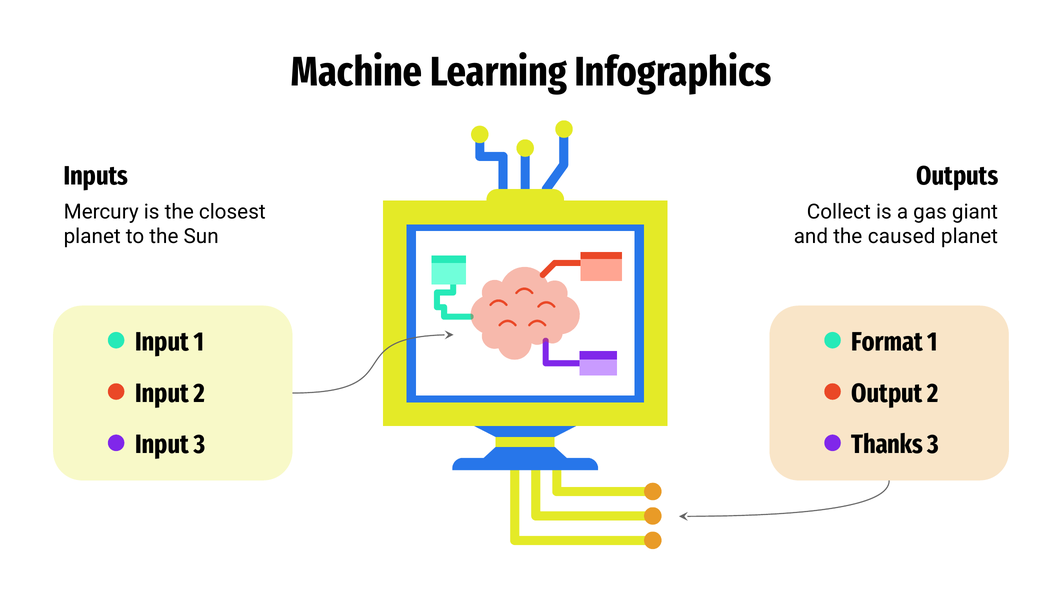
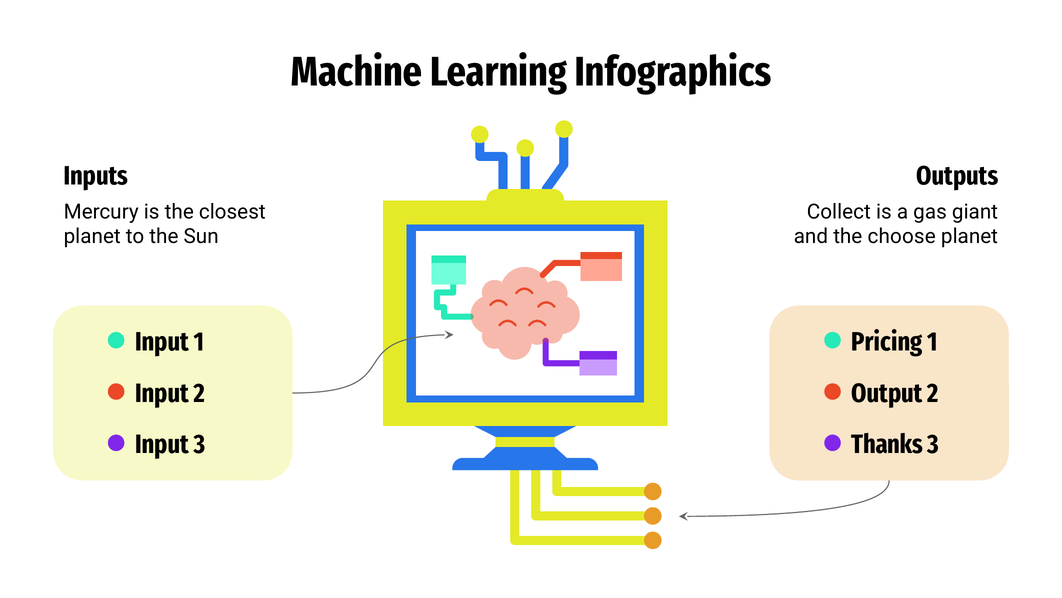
caused: caused -> choose
Format: Format -> Pricing
